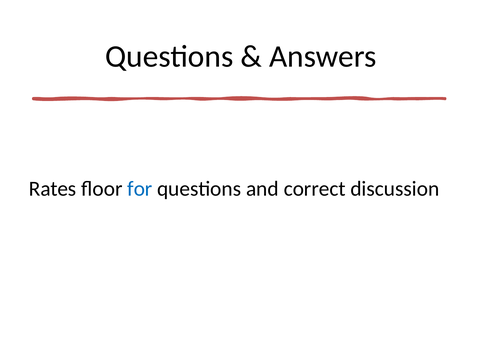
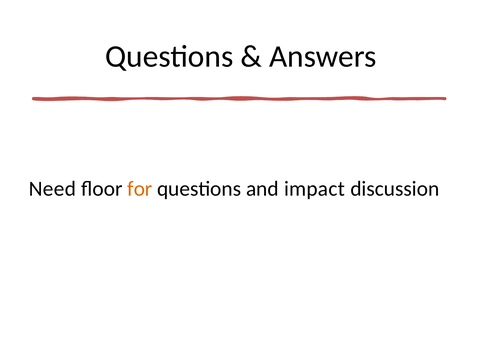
Rates: Rates -> Need
for colour: blue -> orange
correct: correct -> impact
